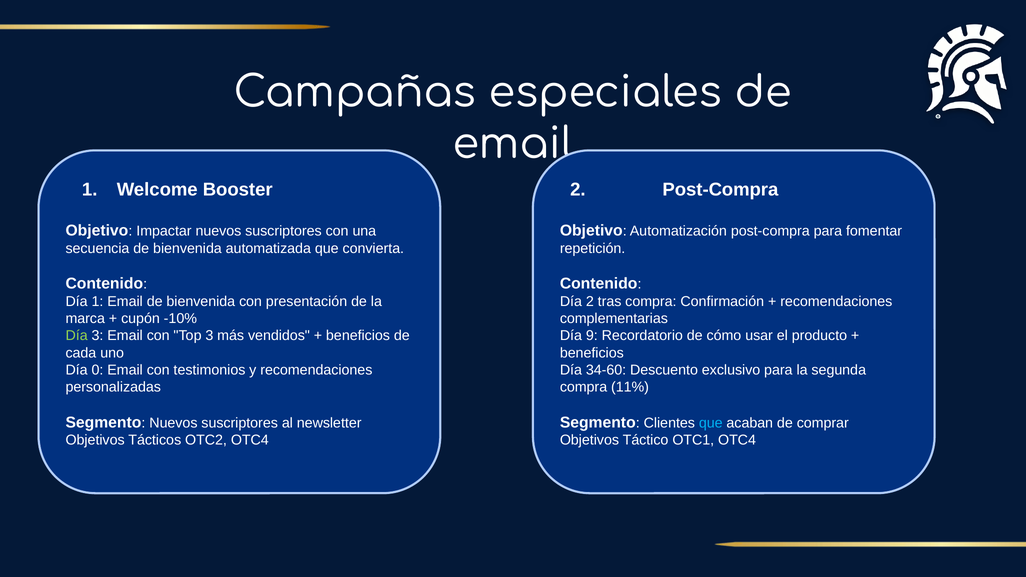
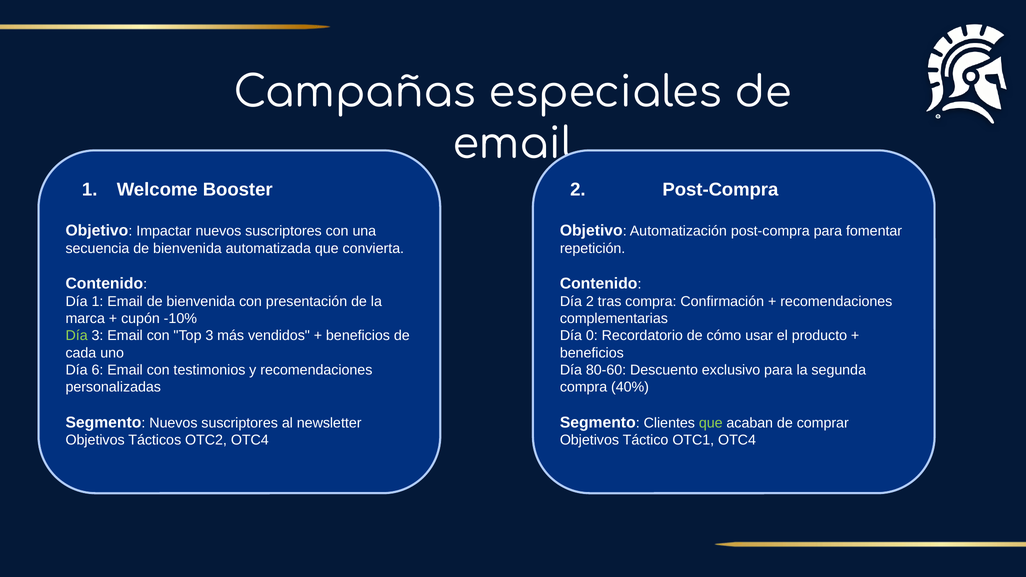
9: 9 -> 0
0: 0 -> 6
34-60: 34-60 -> 80-60
11%: 11% -> 40%
que at (711, 423) colour: light blue -> light green
